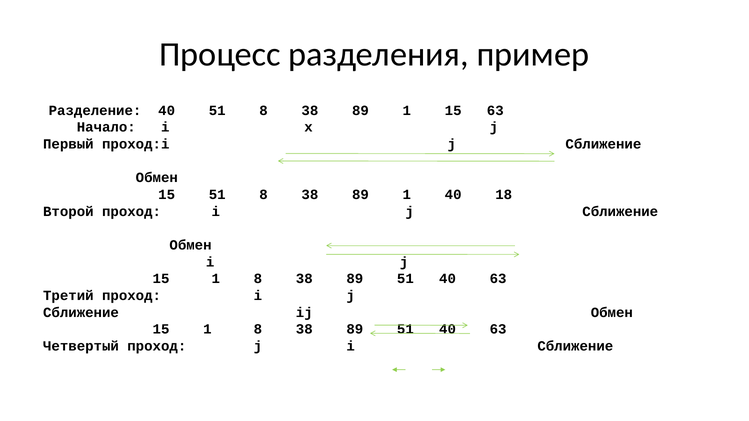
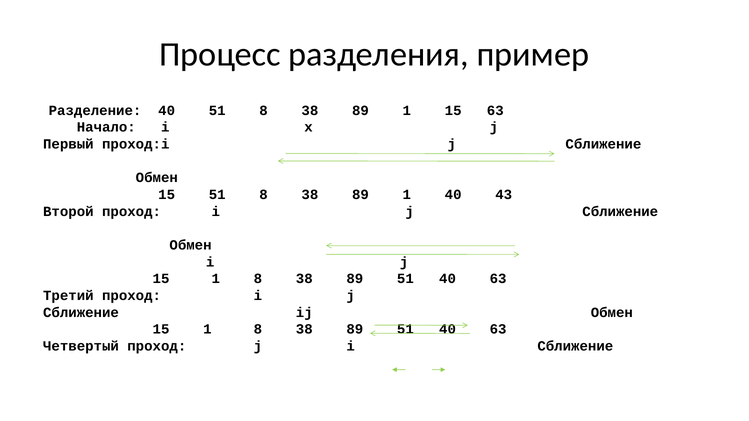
18: 18 -> 43
